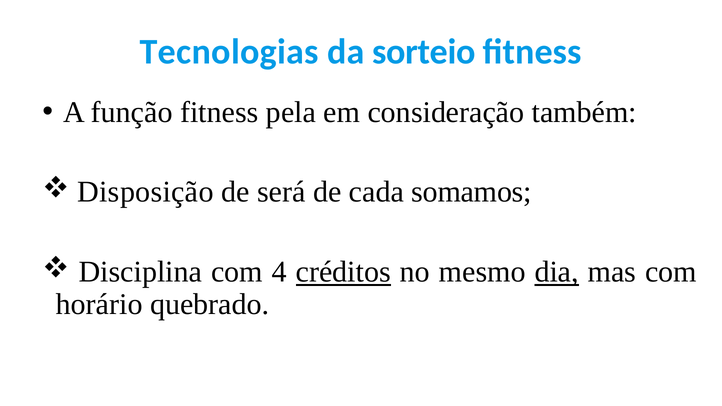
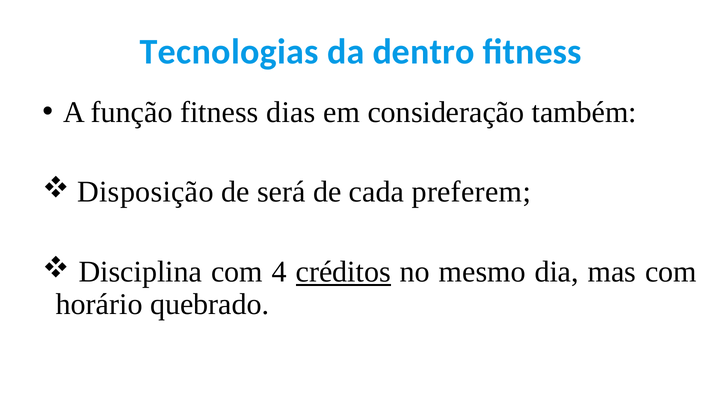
sorteio: sorteio -> dentro
pela: pela -> dias
somamos: somamos -> preferem
dia underline: present -> none
